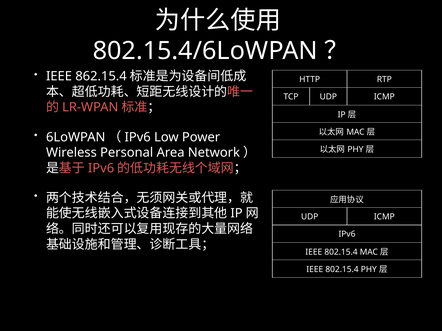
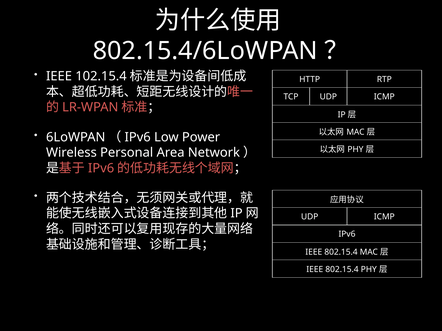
862.15.4: 862.15.4 -> 102.15.4
